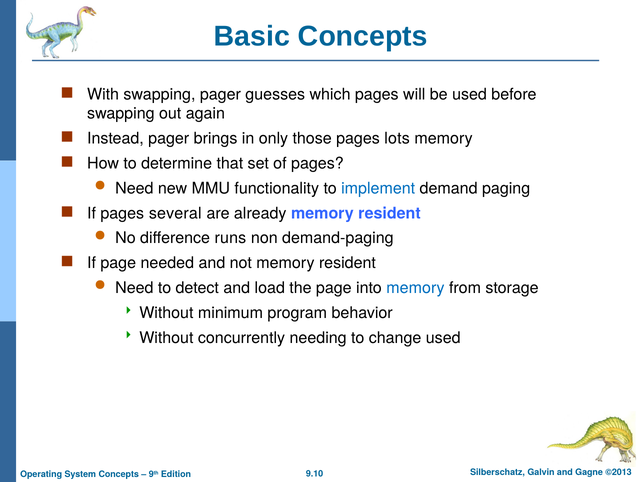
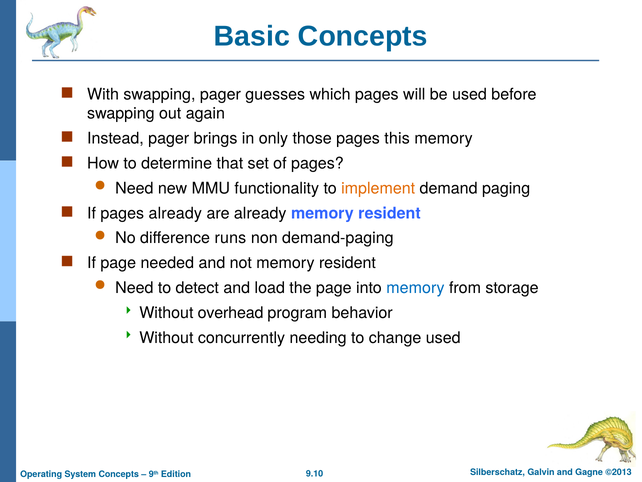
lots: lots -> this
implement colour: blue -> orange
pages several: several -> already
minimum: minimum -> overhead
